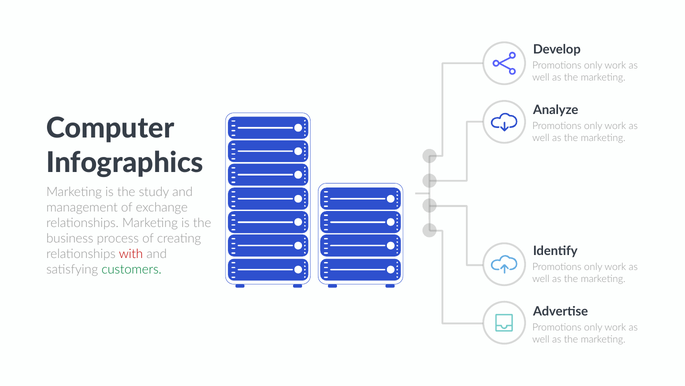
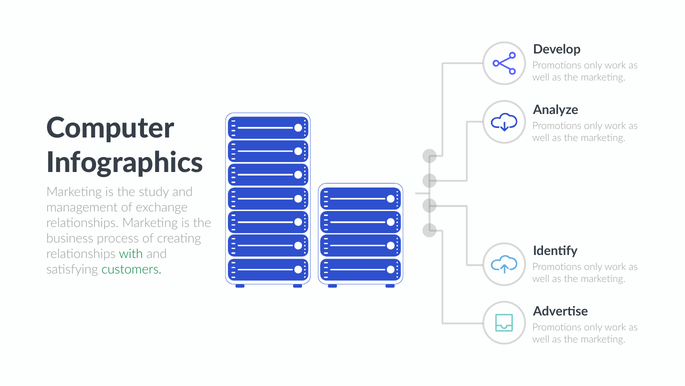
with colour: red -> green
